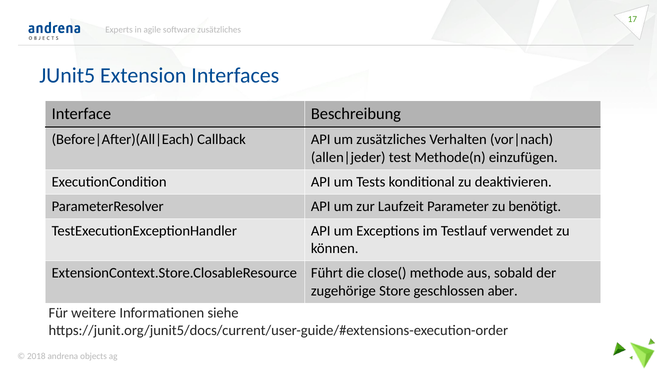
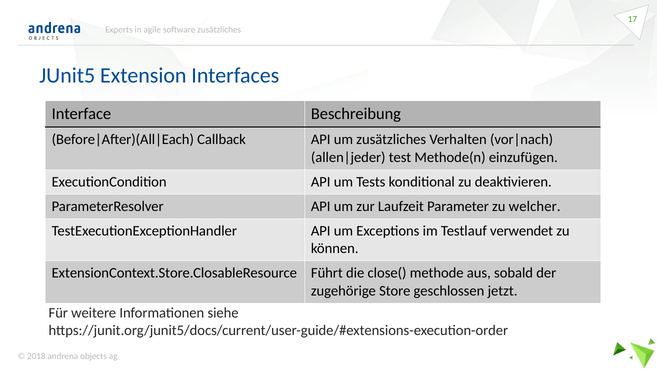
benötigt: benötigt -> welcher
aber: aber -> jetzt
